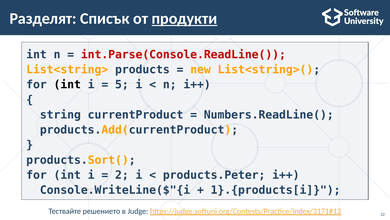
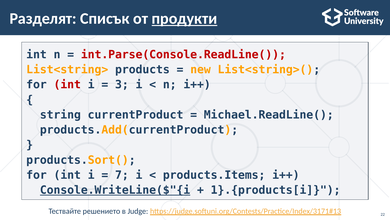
int at (67, 84) colour: black -> red
5: 5 -> 3
Numbers.ReadLine(: Numbers.ReadLine( -> Michael.ReadLine(
2: 2 -> 7
products.Peter: products.Peter -> products.Items
Console.WriteLine($"{i underline: none -> present
